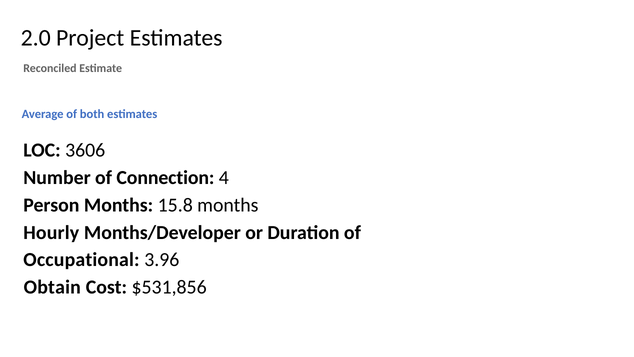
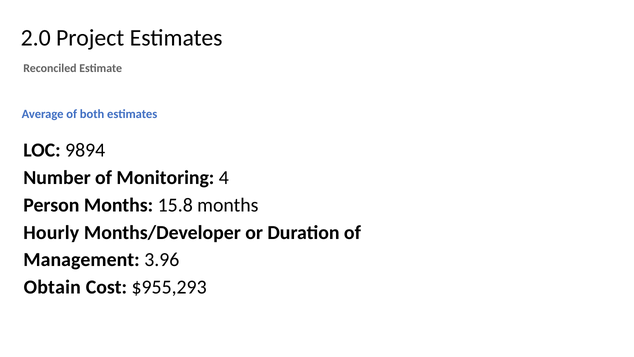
3606: 3606 -> 9894
Connection: Connection -> Monitoring
Occupational: Occupational -> Management
$531,856: $531,856 -> $955,293
